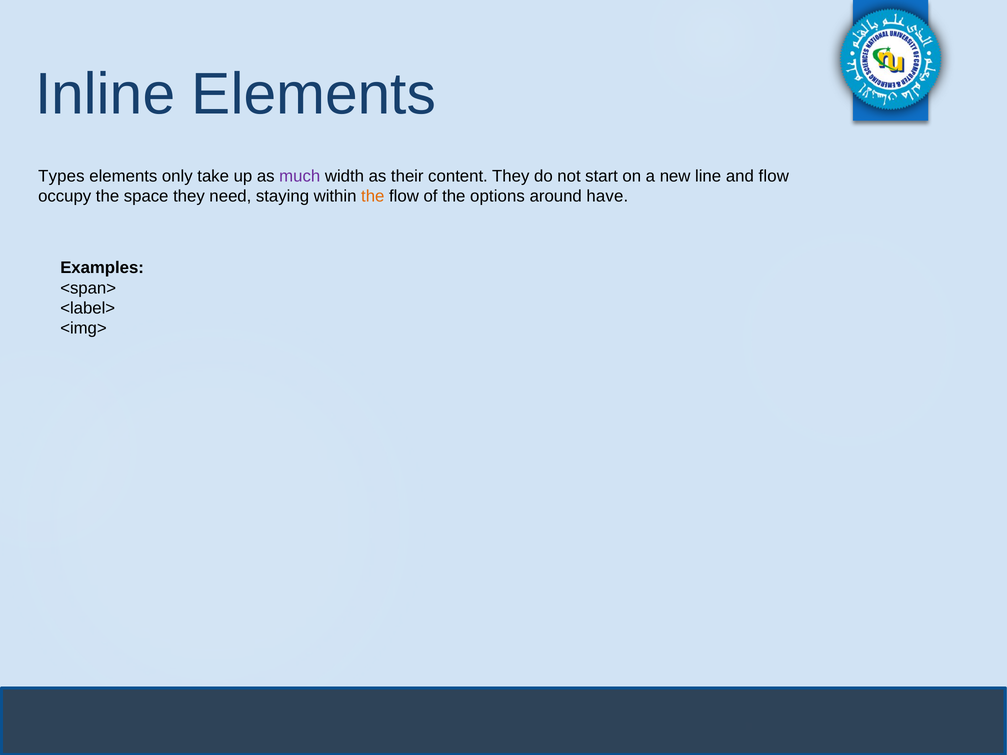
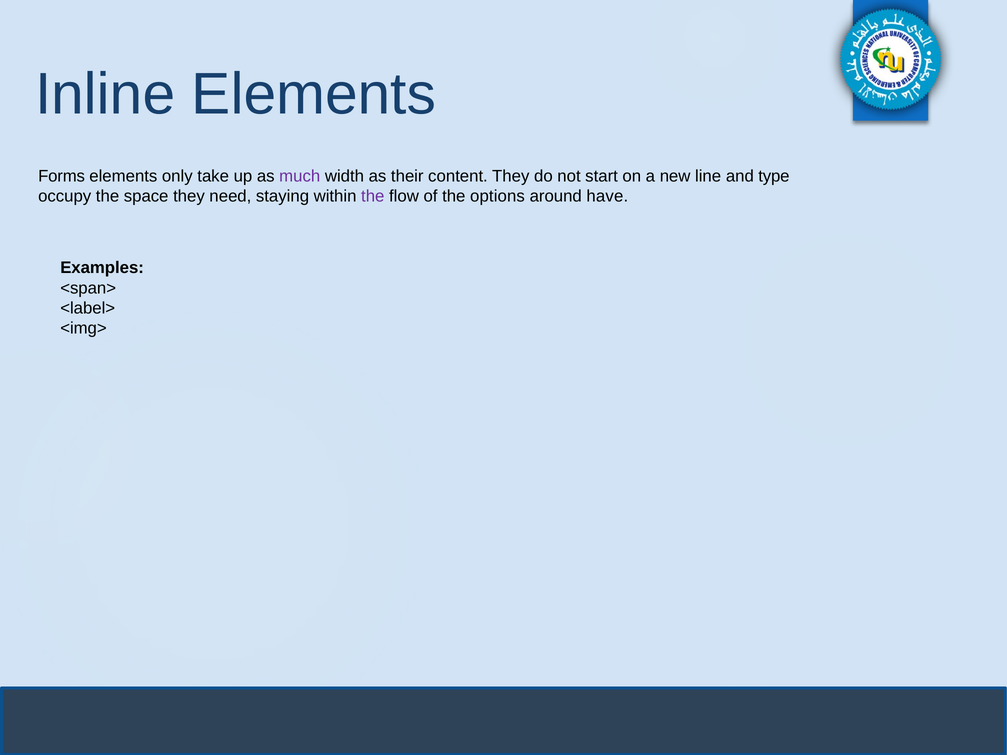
Types: Types -> Forms
and flow: flow -> type
the at (373, 196) colour: orange -> purple
